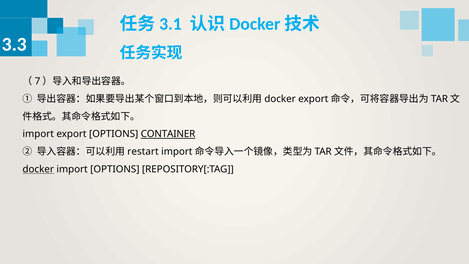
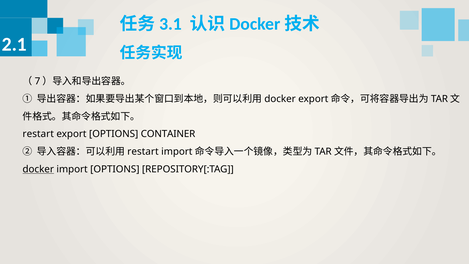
3.3: 3.3 -> 2.1
import at (38, 134): import -> restart
CONTAINER underline: present -> none
